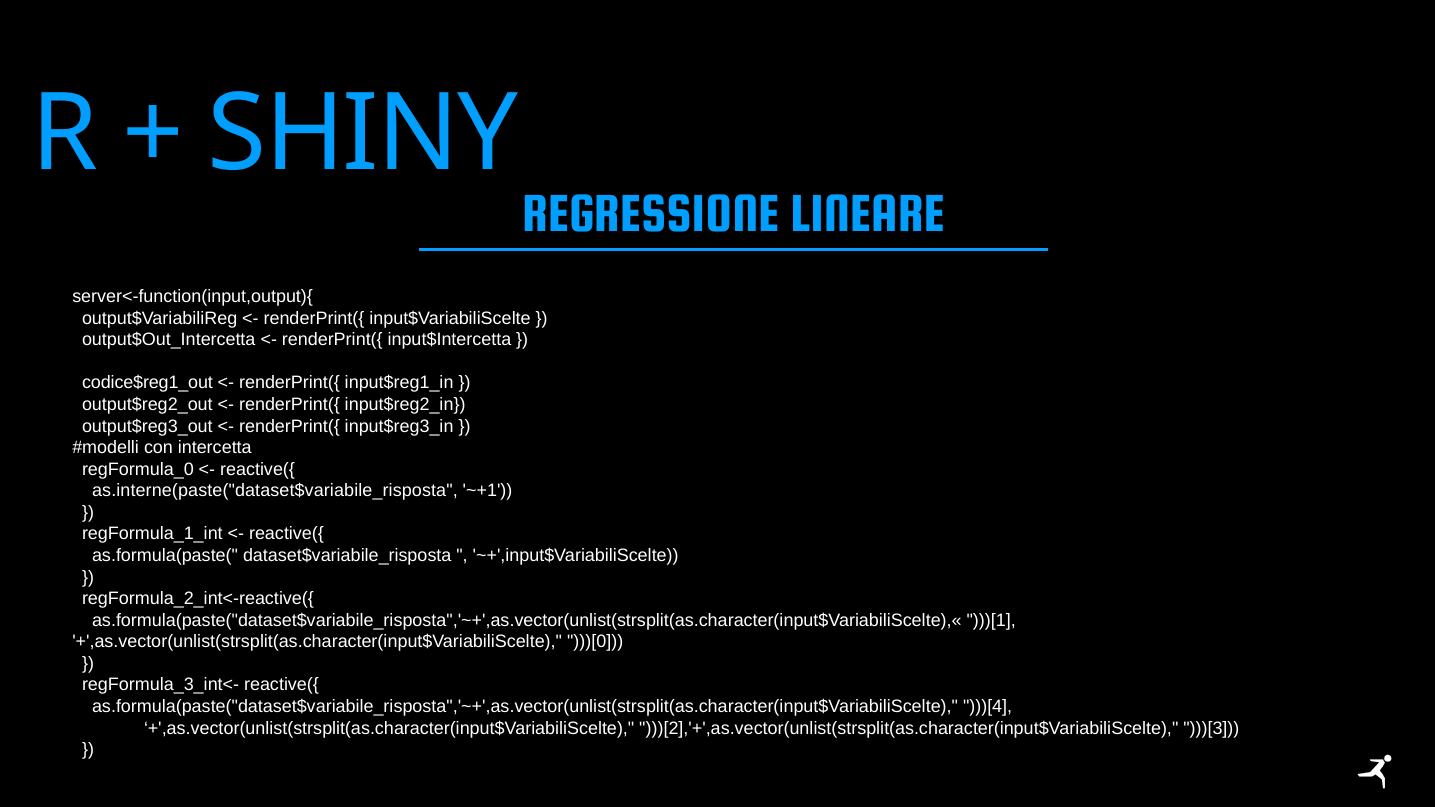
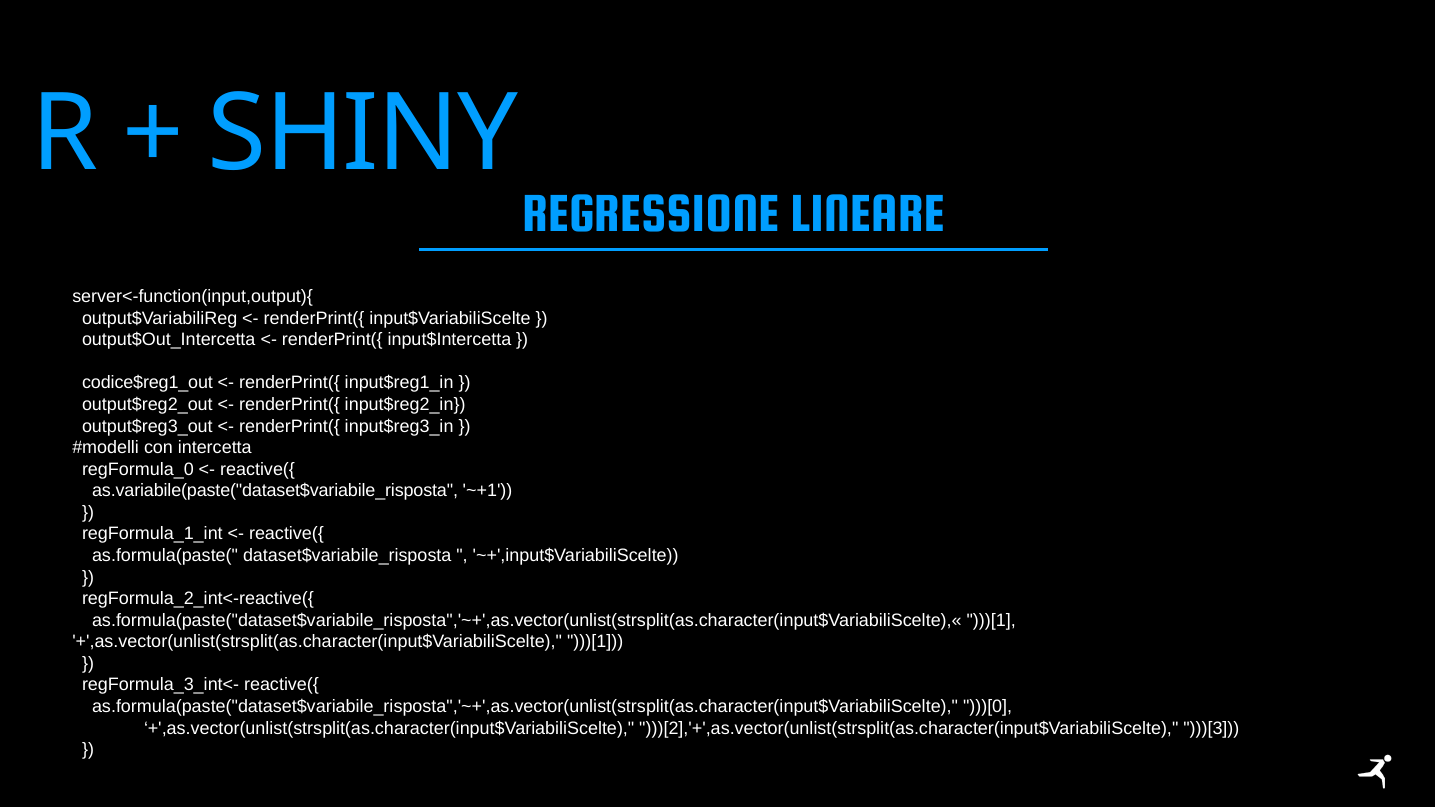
as.interne(paste("dataset$variabile_risposta: as.interne(paste("dataset$variabile_risposta -> as.variabile(paste("dataset$variabile_risposta
+',as.vector(unlist(strsplit(as.character(input$VariabiliScelte )))[0: )))[0 -> )))[1
)))[4: )))[4 -> )))[0
